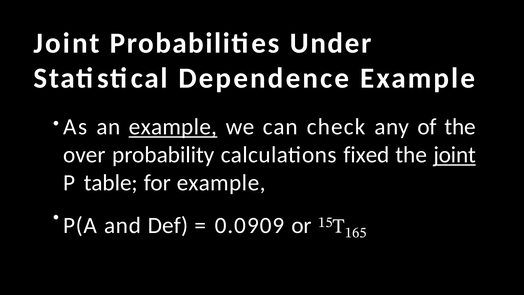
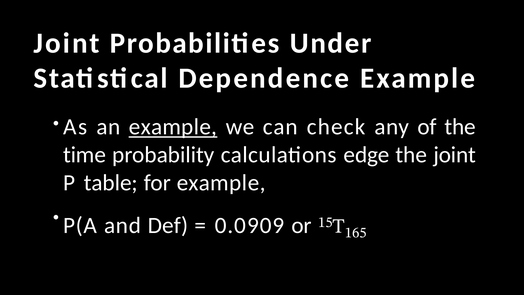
over: over -> time
fixed: fixed -> edge
joint at (455, 155) underline: present -> none
